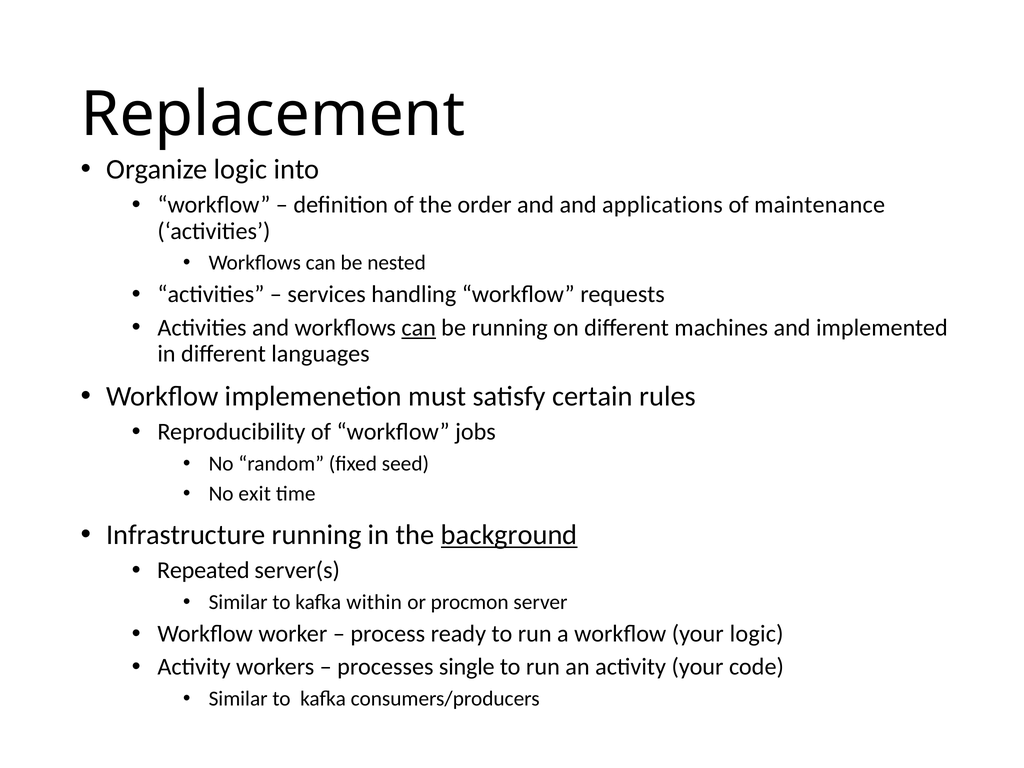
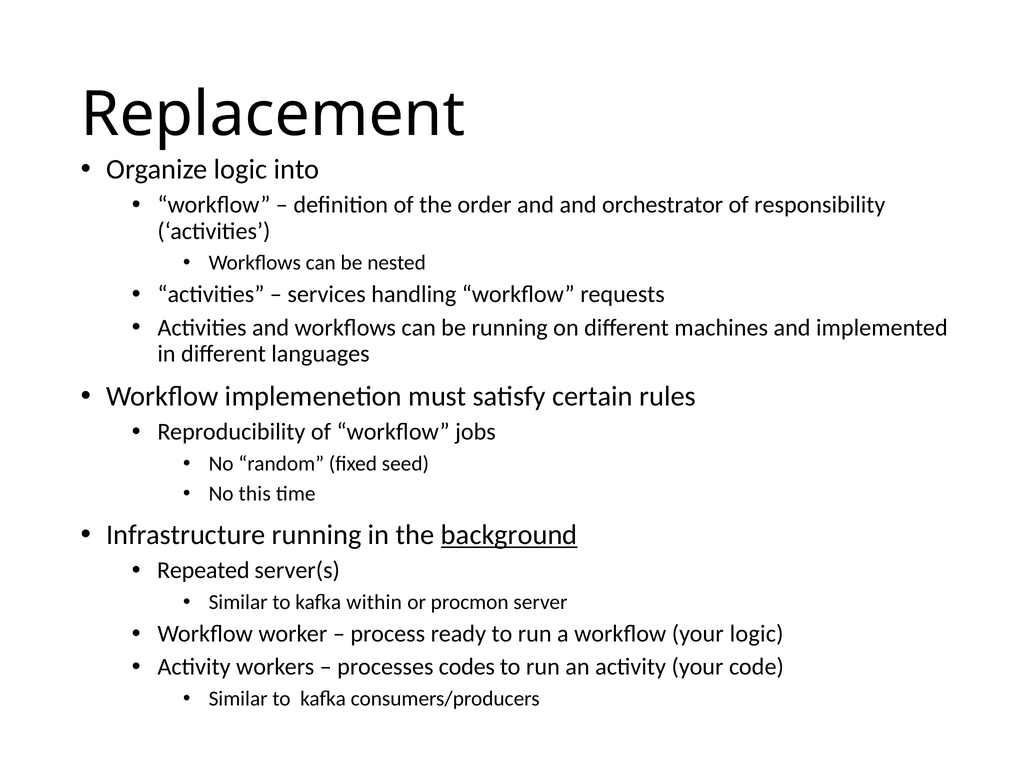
applications: applications -> orchestrator
maintenance: maintenance -> responsibility
can at (419, 328) underline: present -> none
exit: exit -> this
single: single -> codes
